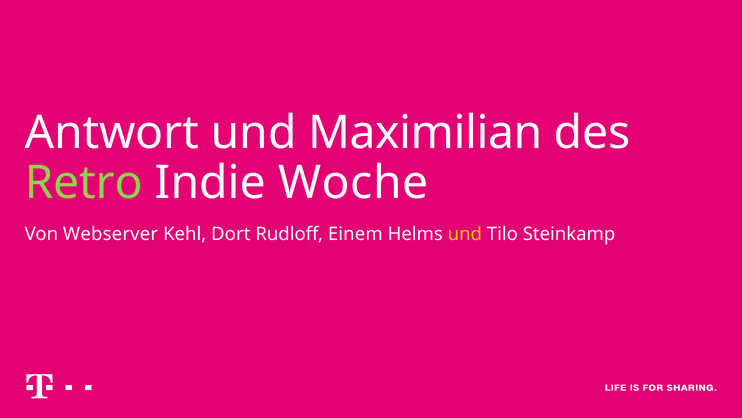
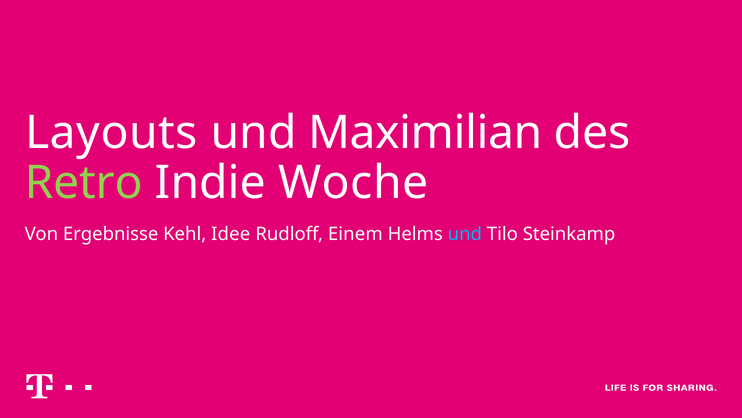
Antwort: Antwort -> Layouts
Webserver: Webserver -> Ergebnisse
Dort: Dort -> Idee
und at (465, 234) colour: yellow -> light blue
